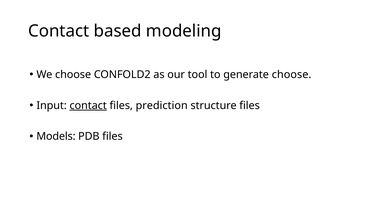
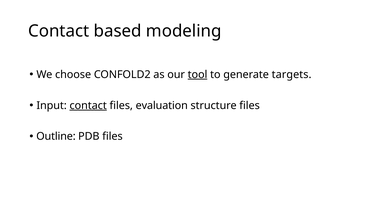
tool underline: none -> present
generate choose: choose -> targets
prediction: prediction -> evaluation
Models: Models -> Outline
